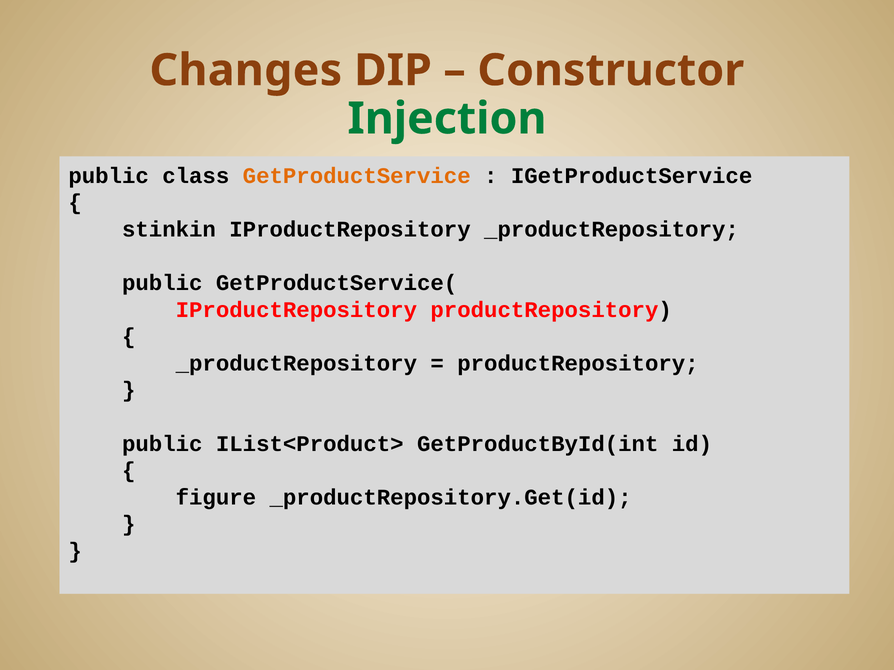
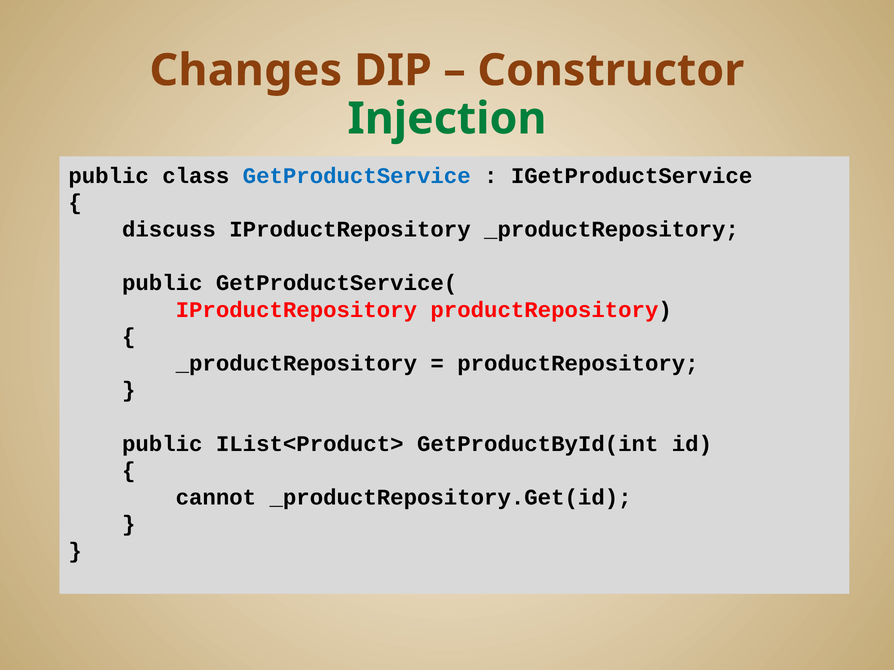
GetProductService colour: orange -> blue
stinkin: stinkin -> discuss
figure: figure -> cannot
